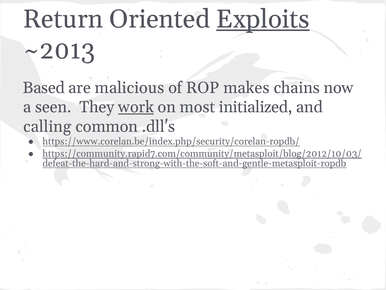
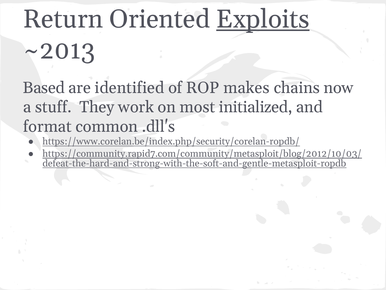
malicious: malicious -> identified
seen: seen -> stuff
work underline: present -> none
calling: calling -> format
